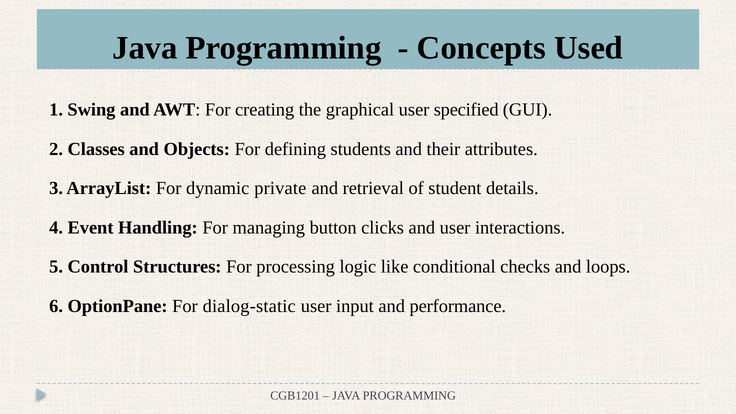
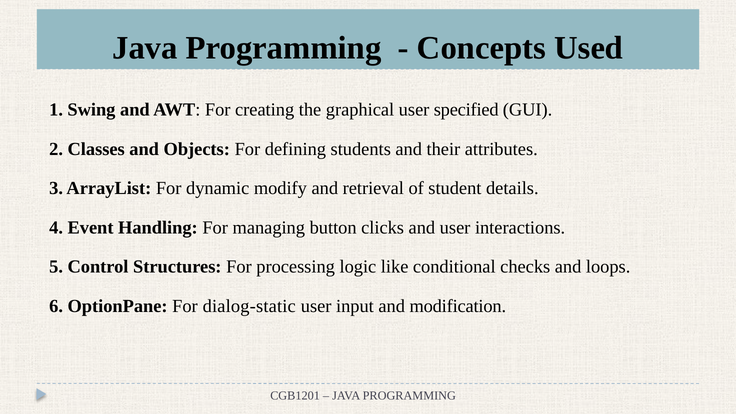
private: private -> modify
performance: performance -> modification
